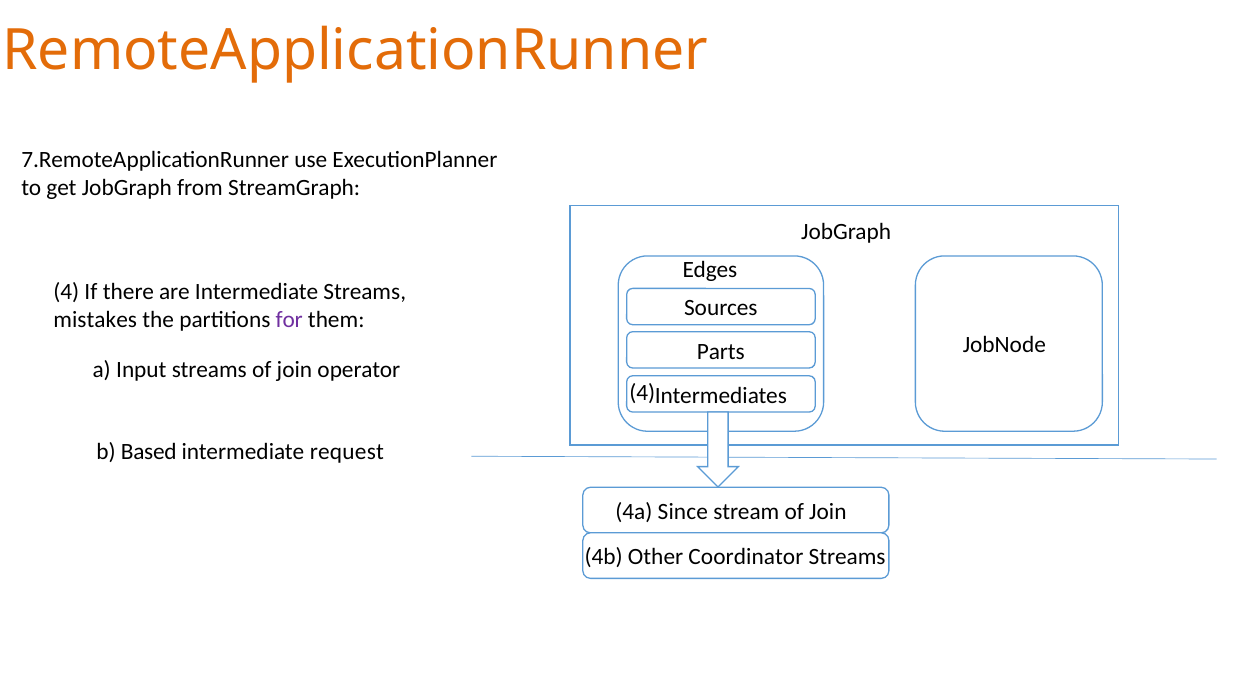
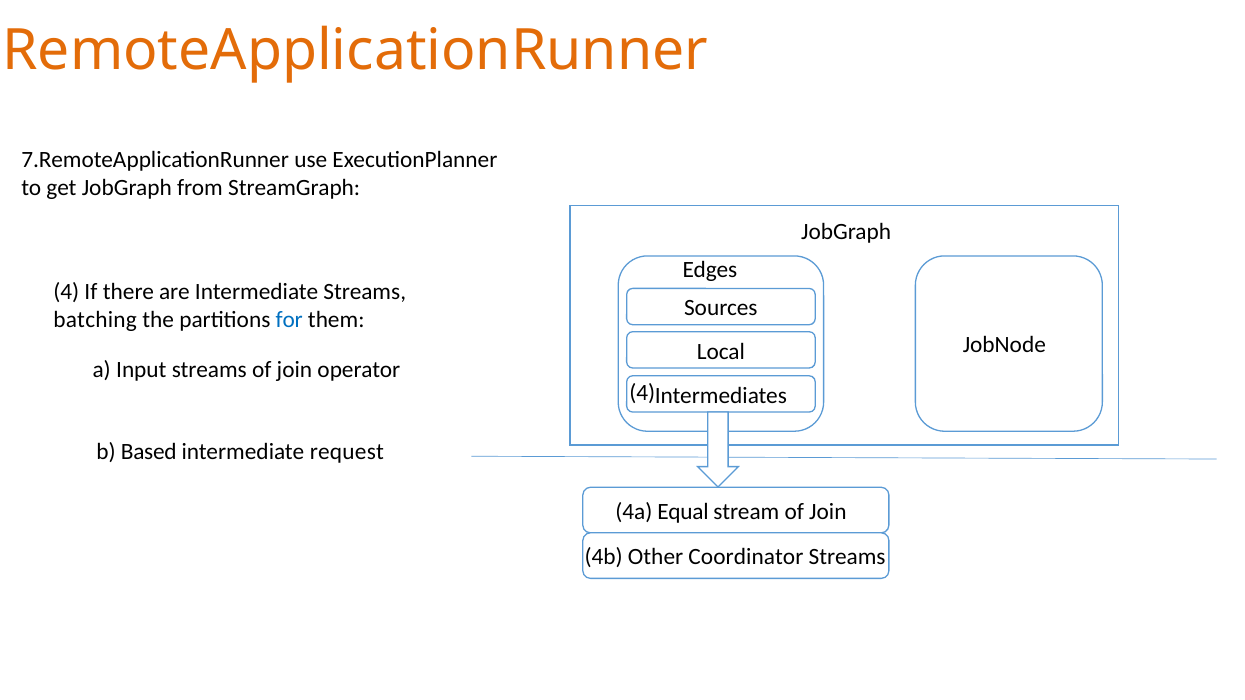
mistakes: mistakes -> batching
for colour: purple -> blue
Parts: Parts -> Local
Since: Since -> Equal
